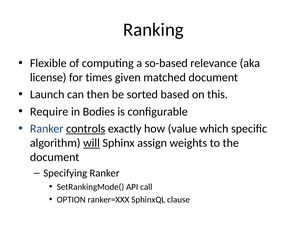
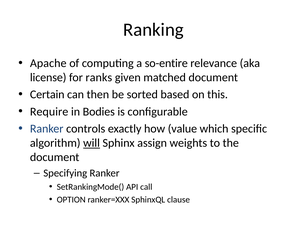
Flexible: Flexible -> Apache
so-based: so-based -> so-entire
times: times -> ranks
Launch: Launch -> Certain
controls underline: present -> none
